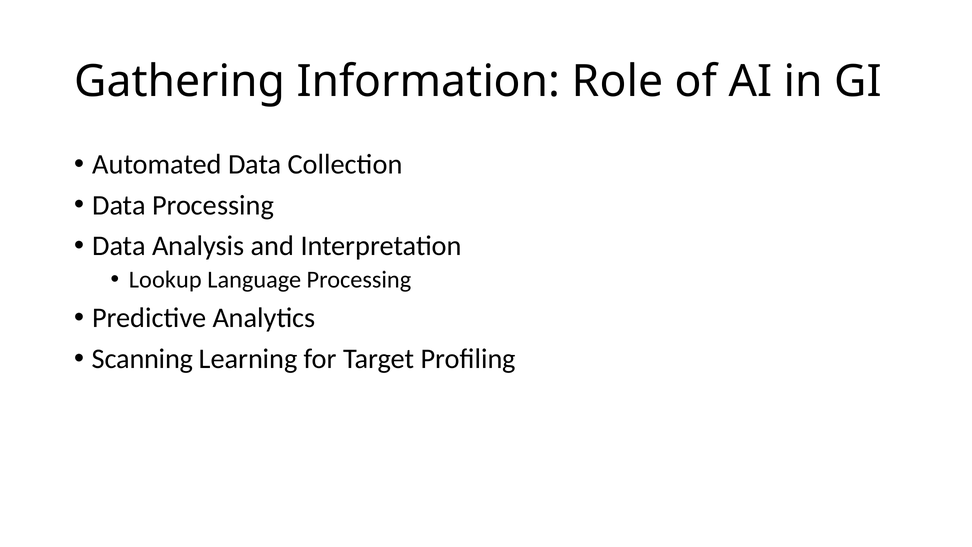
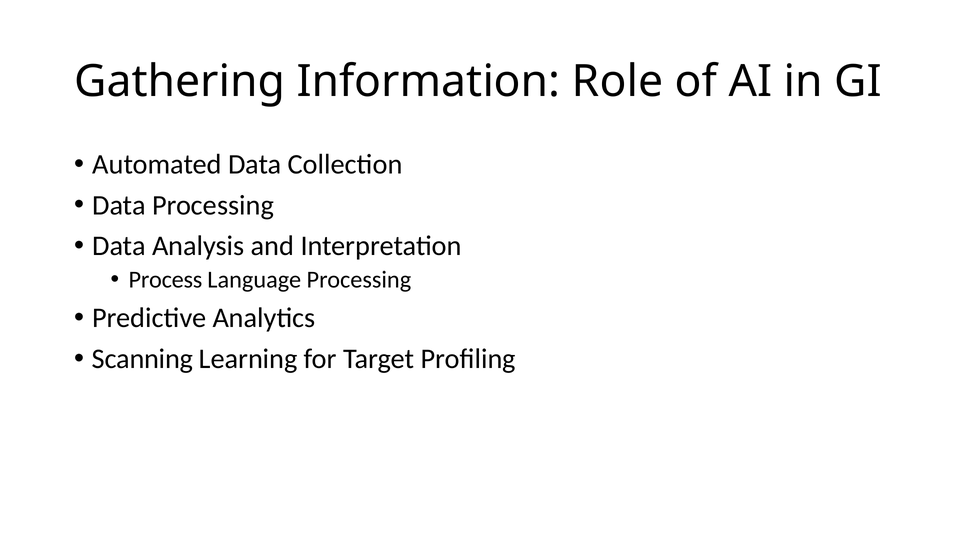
Lookup: Lookup -> Process
